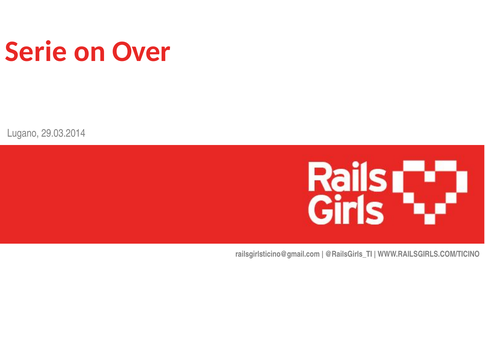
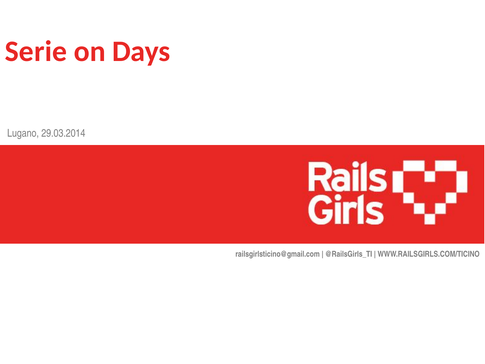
Over: Over -> Days
